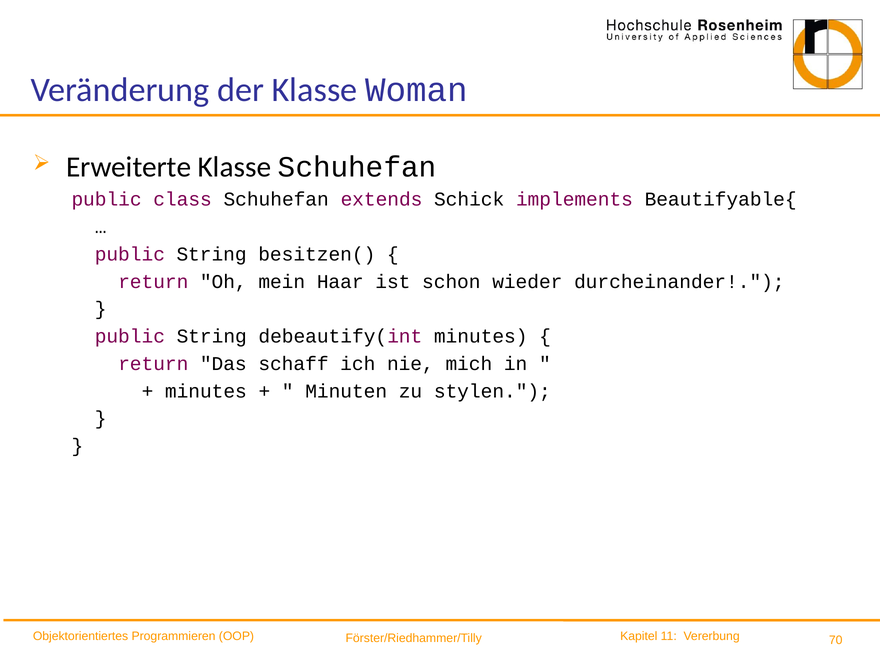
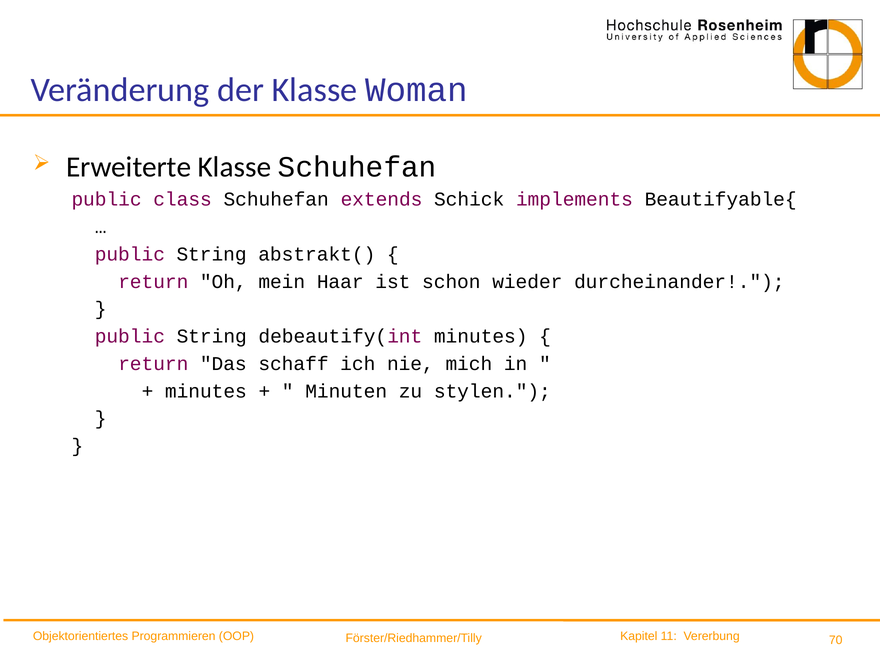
besitzen(: besitzen( -> abstrakt(
